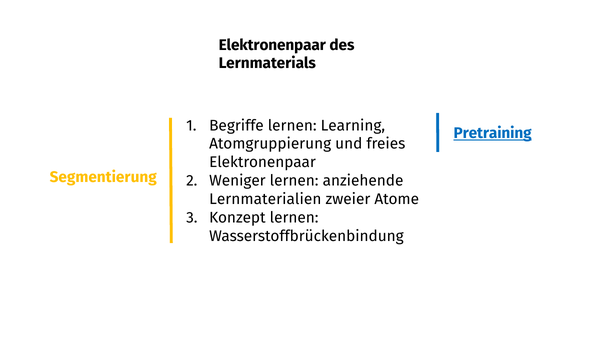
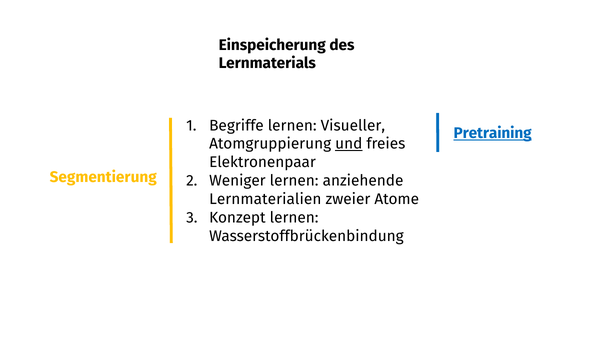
Elektronenpaar at (272, 45): Elektronenpaar -> Einspeicherung
Learning: Learning -> Visueller
und underline: none -> present
